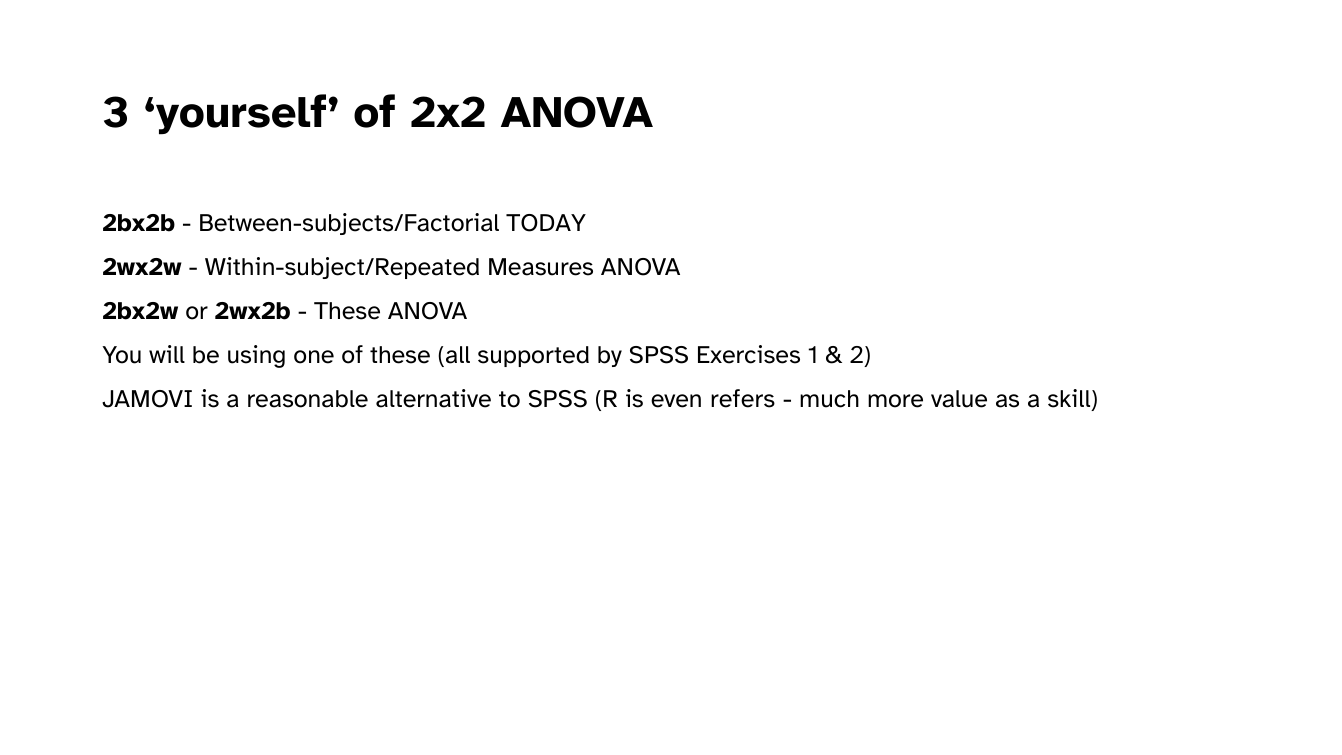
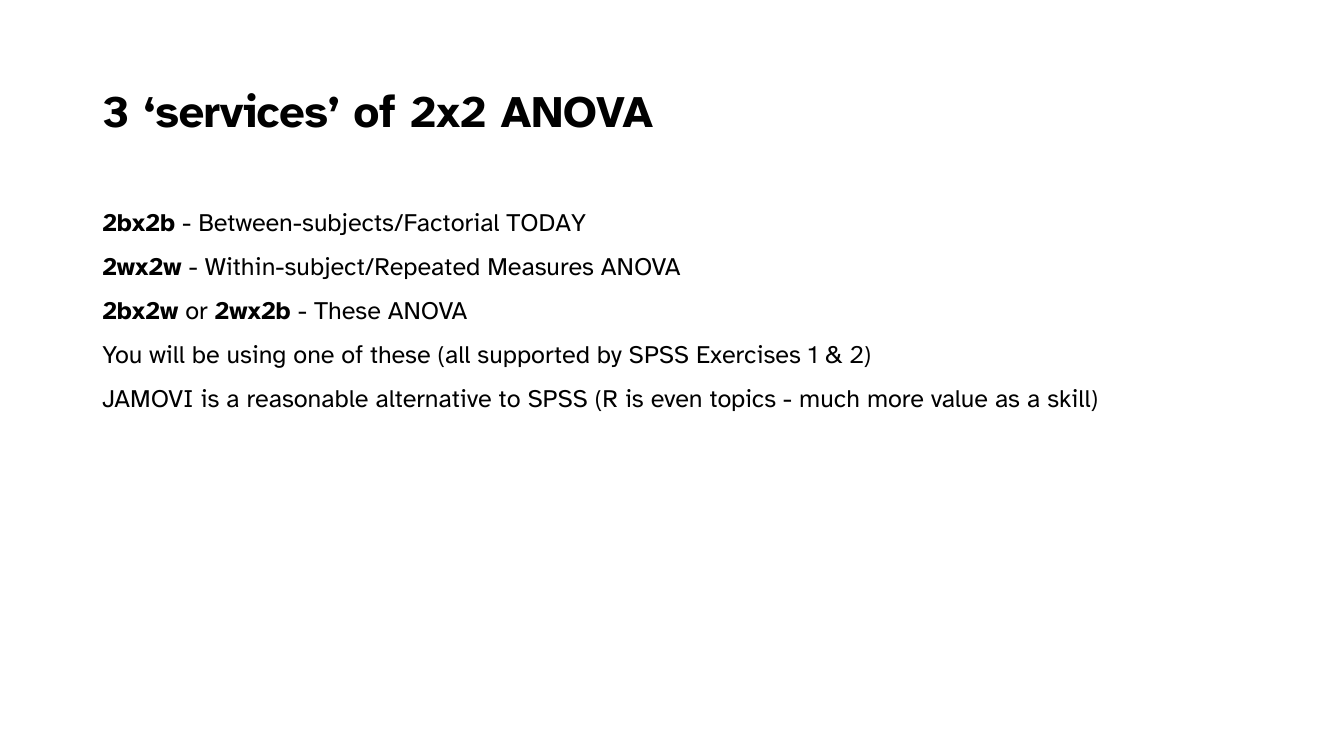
yourself: yourself -> services
refers: refers -> topics
